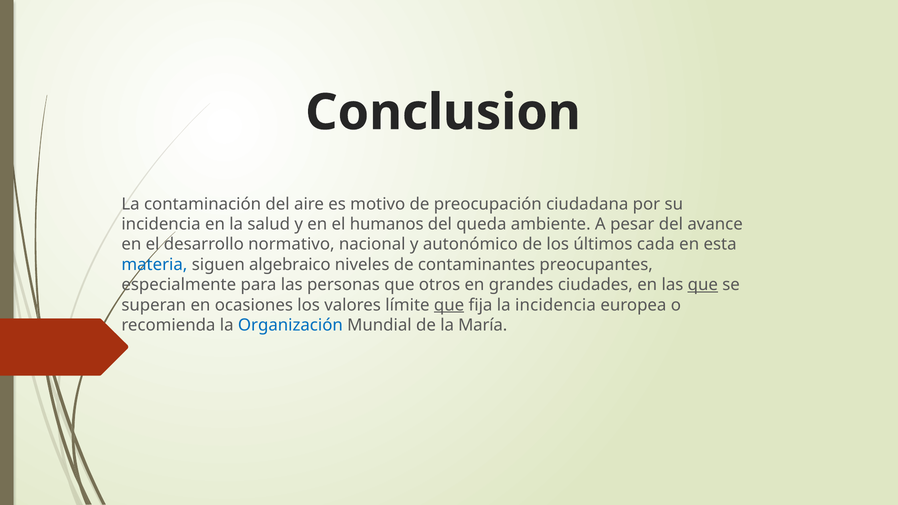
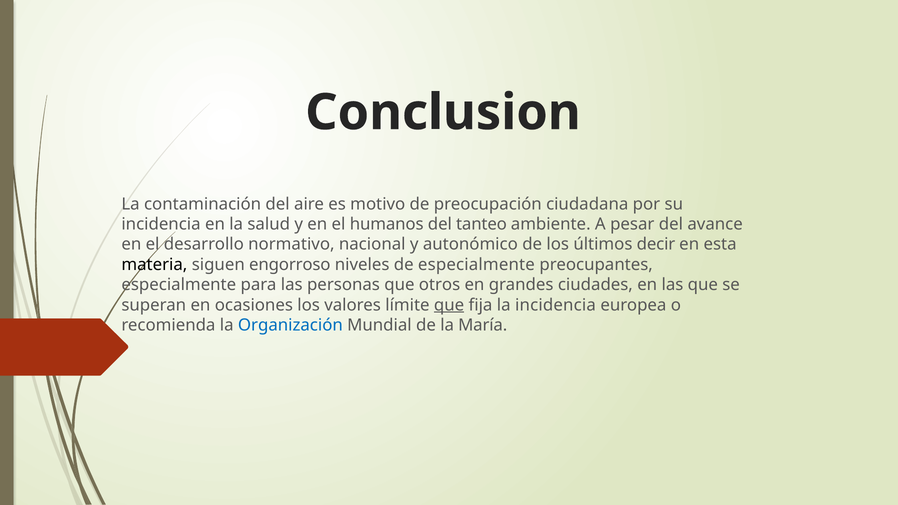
queda: queda -> tanteo
cada: cada -> decir
materia colour: blue -> black
algebraico: algebraico -> engorroso
de contaminantes: contaminantes -> especialmente
que at (703, 285) underline: present -> none
